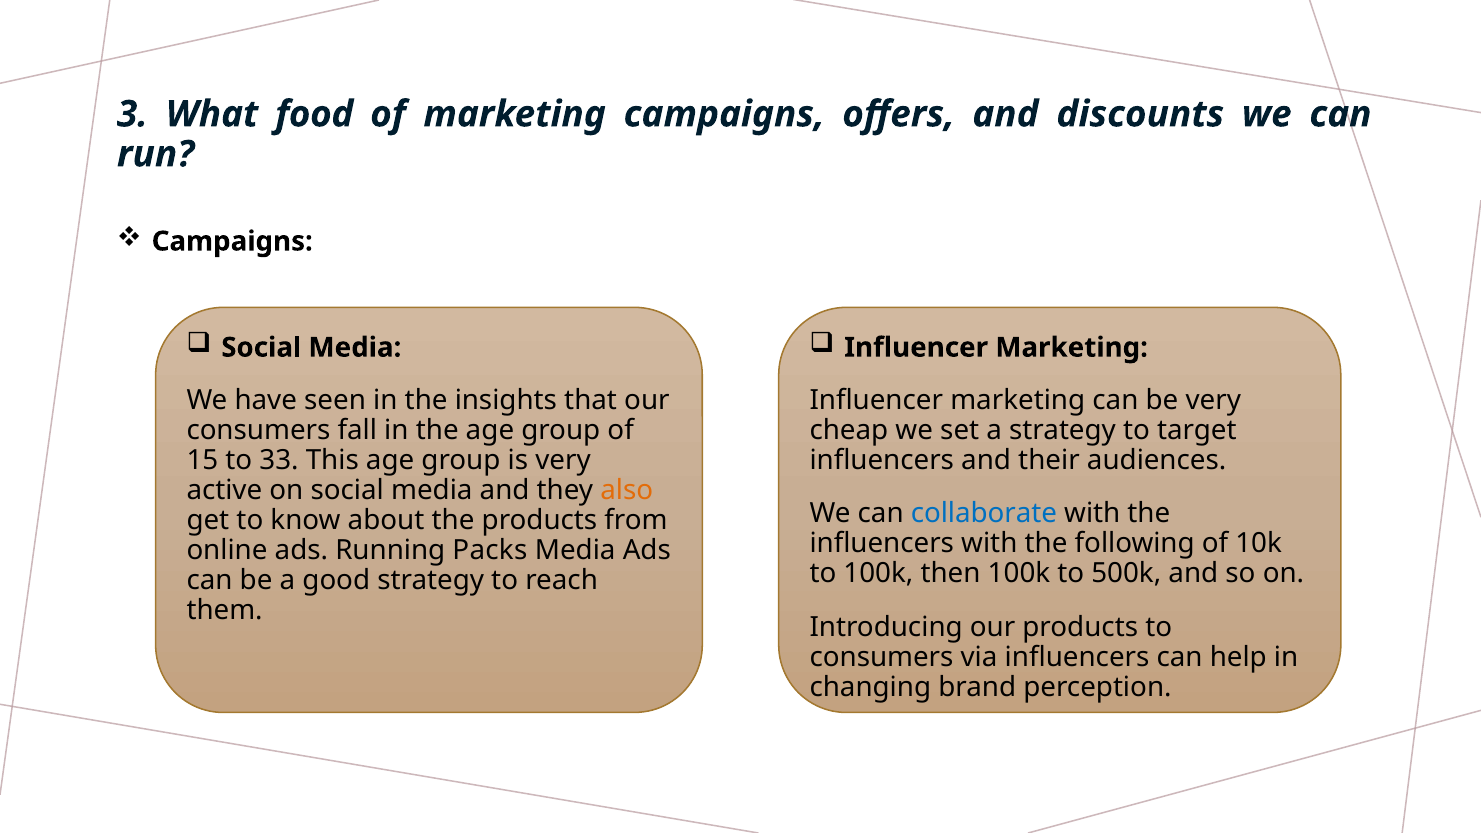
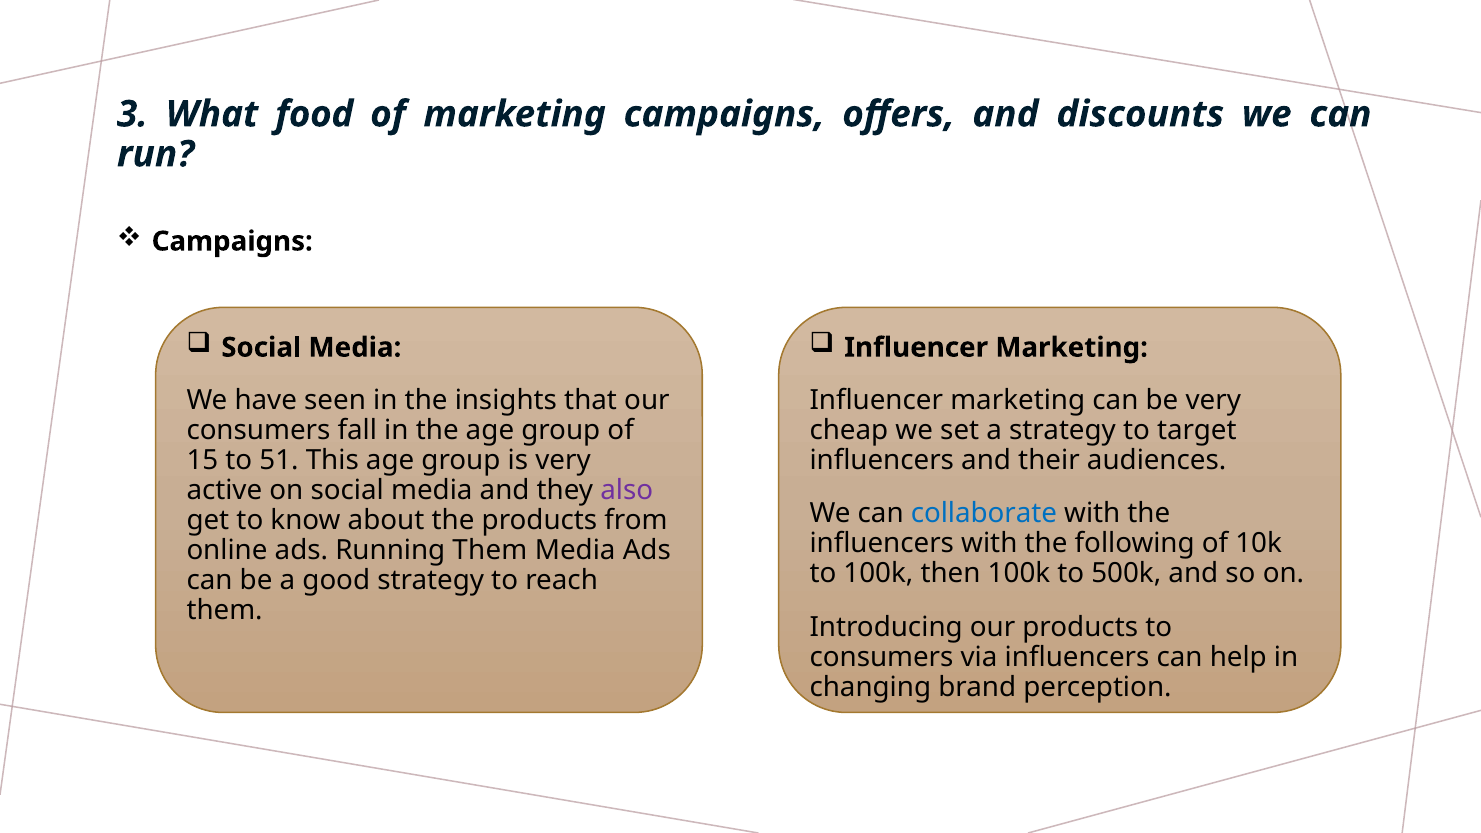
33: 33 -> 51
also colour: orange -> purple
Running Packs: Packs -> Them
